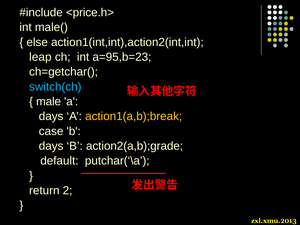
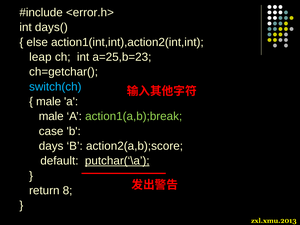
<price.h>: <price.h> -> <error.h>
male(: male( -> days(
a=95,b=23: a=95,b=23 -> a=25,b=23
days at (51, 116): days -> male
action1(a,b);break colour: yellow -> light green
action2(a,b);grade: action2(a,b);grade -> action2(a,b);score
putchar(‘\a underline: none -> present
2: 2 -> 8
